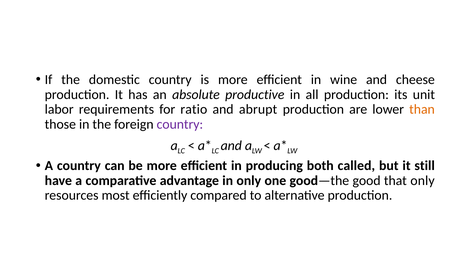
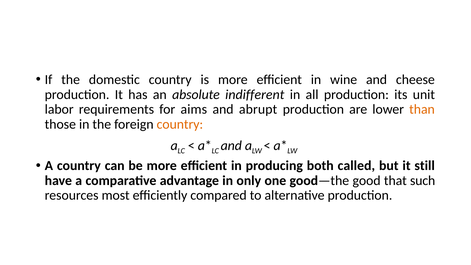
productive: productive -> indifferent
ratio: ratio -> aims
country at (180, 124) colour: purple -> orange
that only: only -> such
